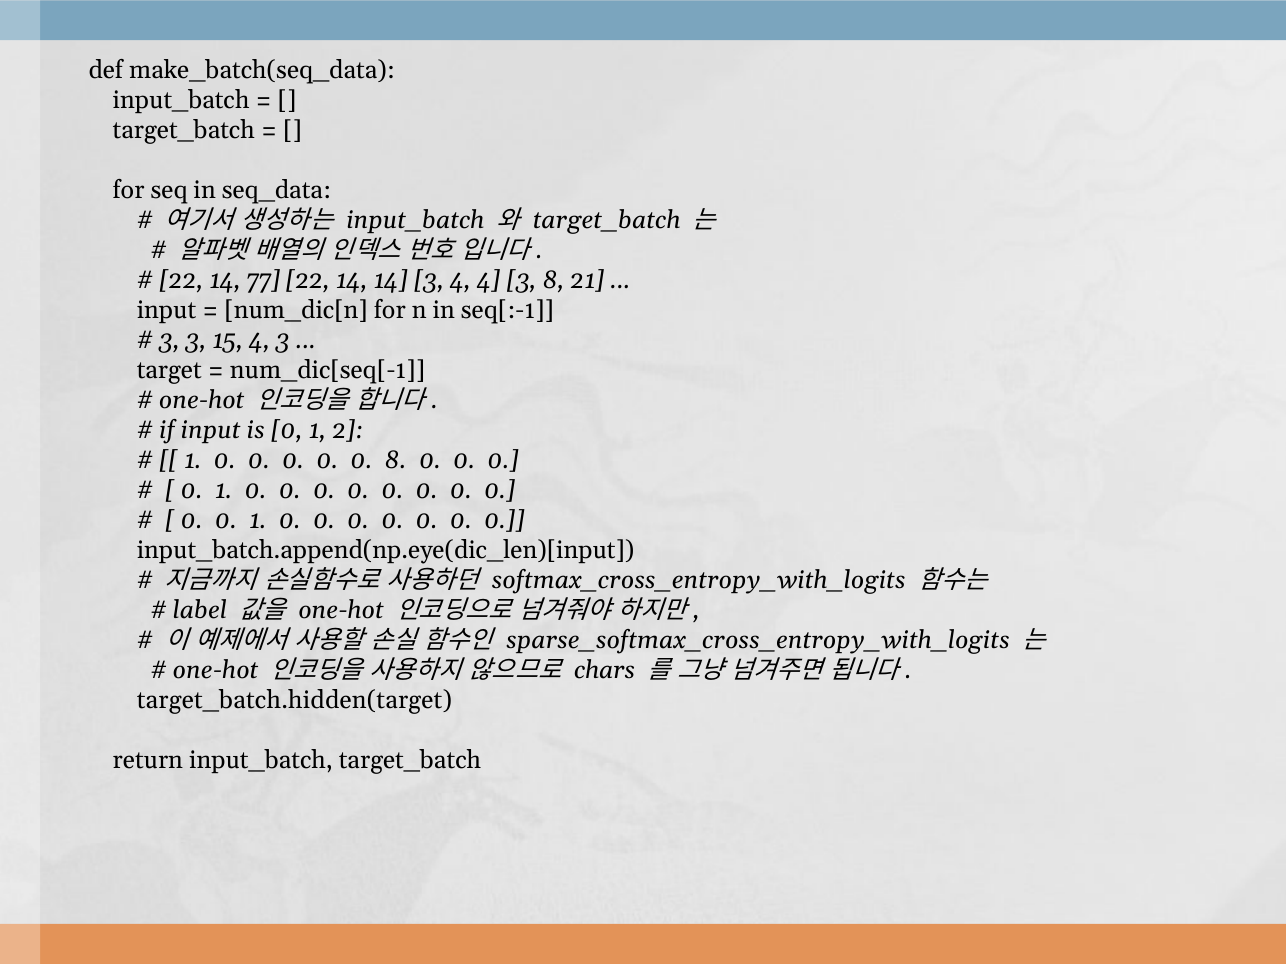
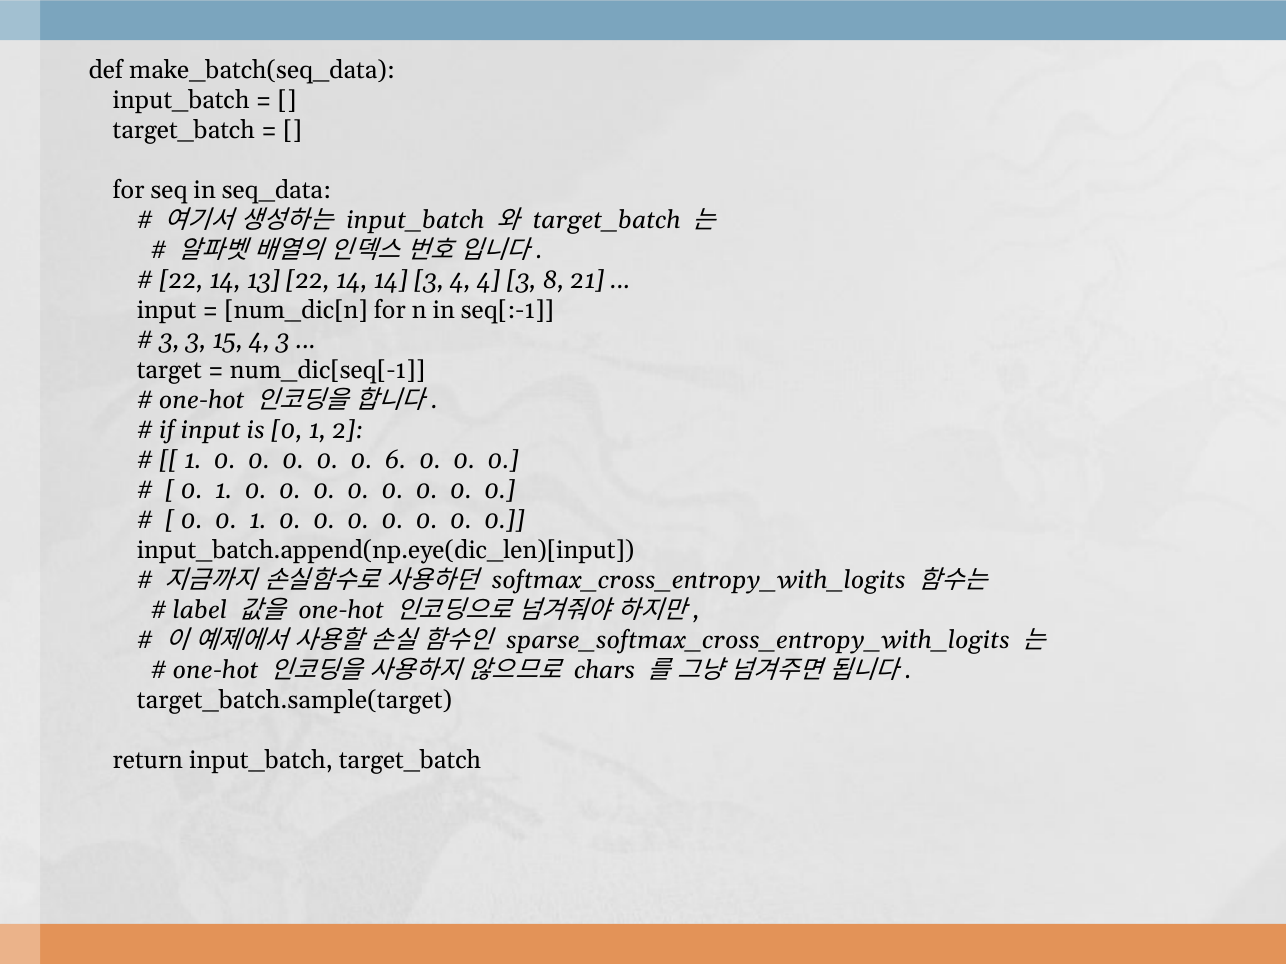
77: 77 -> 13
0 8: 8 -> 6
target_batch.hidden(target: target_batch.hidden(target -> target_batch.sample(target
